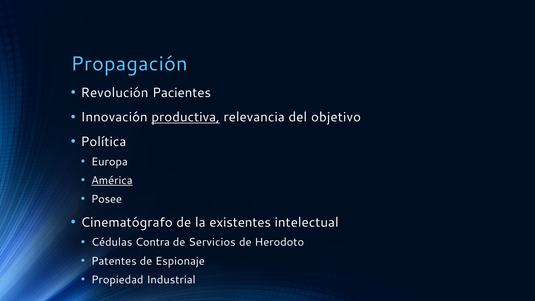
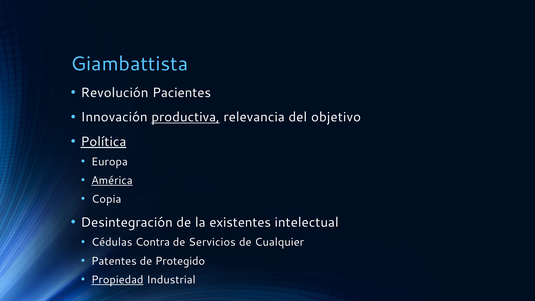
Propagación: Propagación -> Giambattista
Política underline: none -> present
Posee: Posee -> Copia
Cinematógrafo: Cinematógrafo -> Desintegración
Herodoto: Herodoto -> Cualquier
Espionaje: Espionaje -> Protegido
Propiedad underline: none -> present
